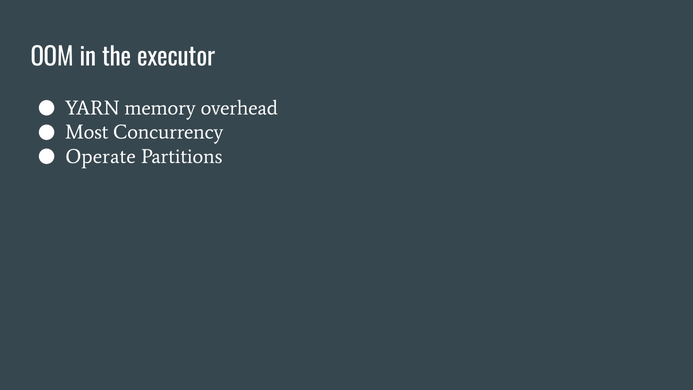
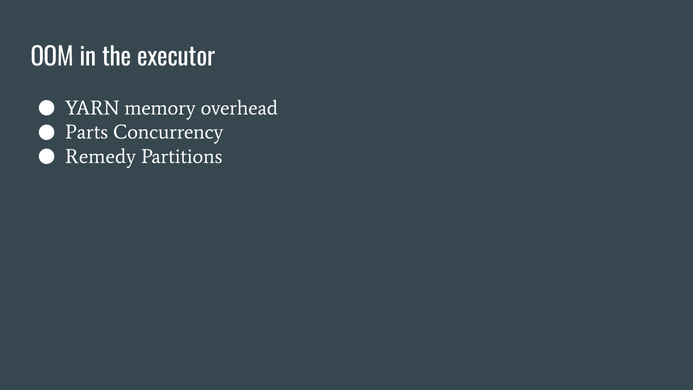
Most: Most -> Parts
Operate: Operate -> Remedy
